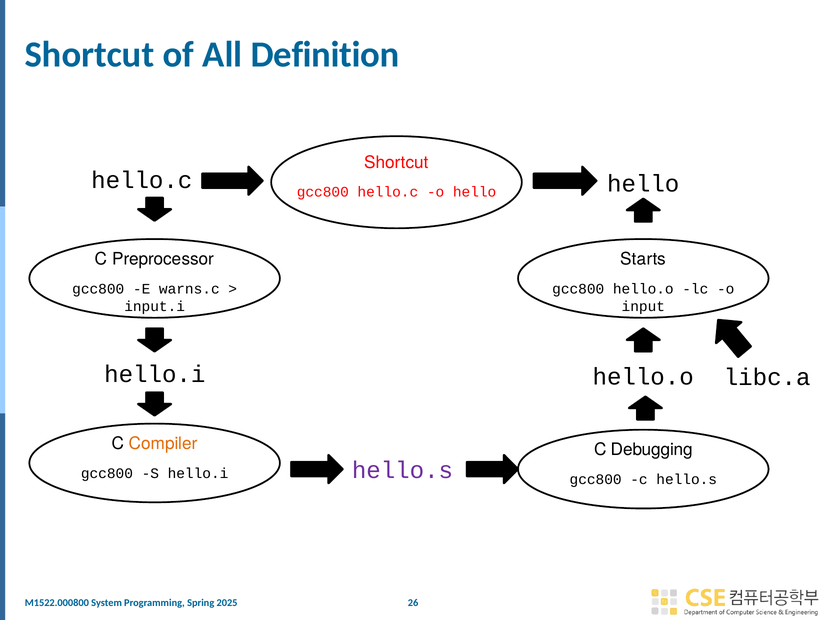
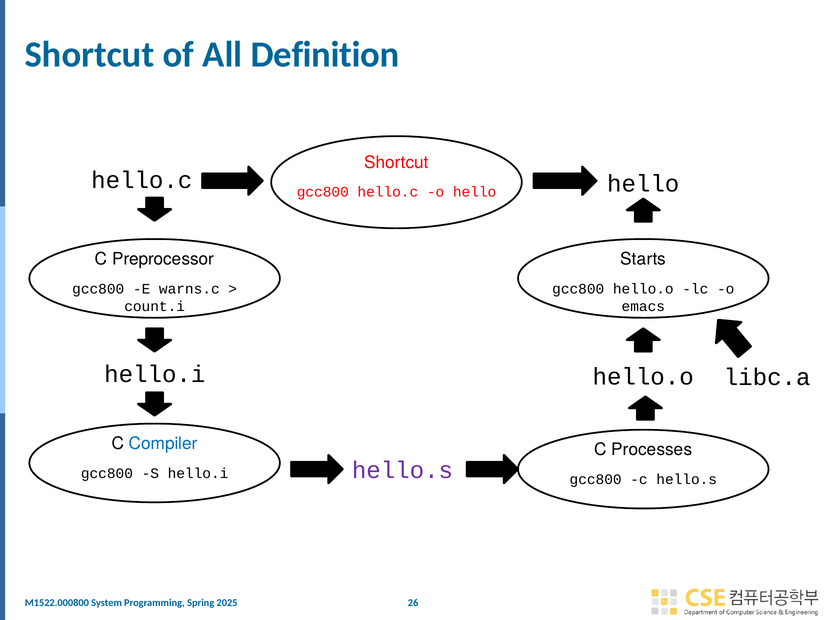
input.i: input.i -> count.i
input: input -> emacs
Compiler colour: orange -> blue
Debugging: Debugging -> Processes
